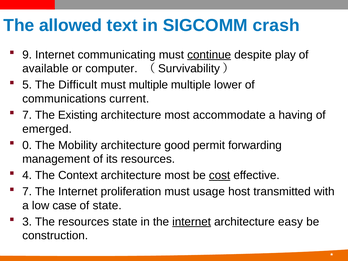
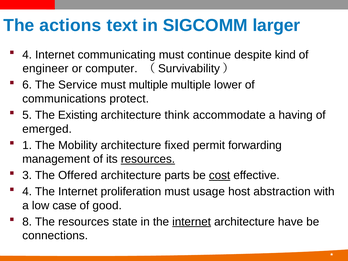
allowed: allowed -> actions
crash: crash -> larger
9 at (27, 55): 9 -> 4
continue underline: present -> none
play: play -> kind
available: available -> engineer
5: 5 -> 6
Difficult: Difficult -> Service
current: current -> protect
7 at (27, 115): 7 -> 5
most at (177, 115): most -> think
0: 0 -> 1
good: good -> fixed
resources at (148, 159) underline: none -> present
4: 4 -> 3
Context: Context -> Offered
most at (177, 175): most -> parts
7 at (27, 192): 7 -> 4
transmitted: transmitted -> abstraction
of state: state -> good
3: 3 -> 8
easy: easy -> have
construction: construction -> connections
